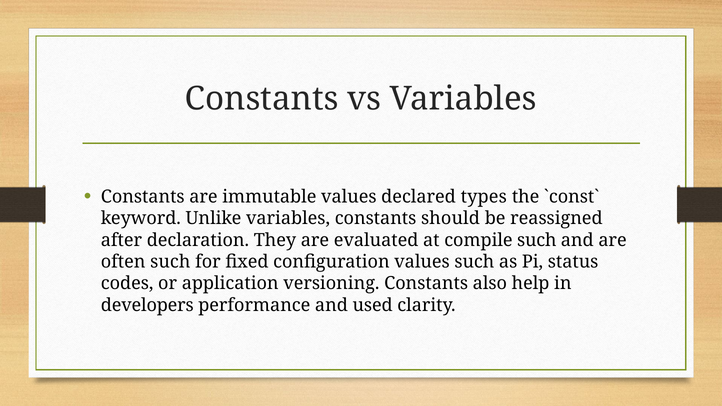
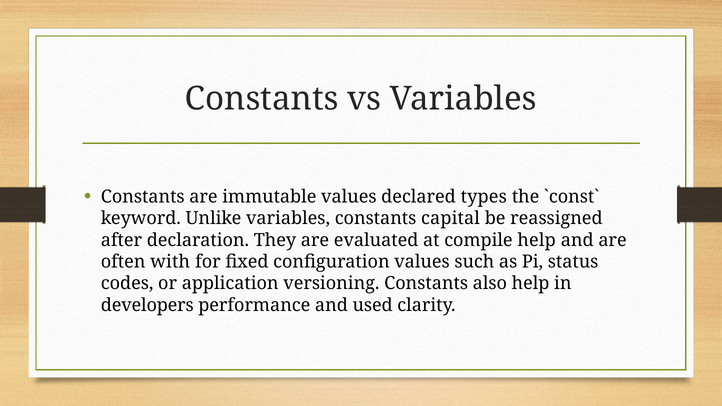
should: should -> capital
compile such: such -> help
often such: such -> with
